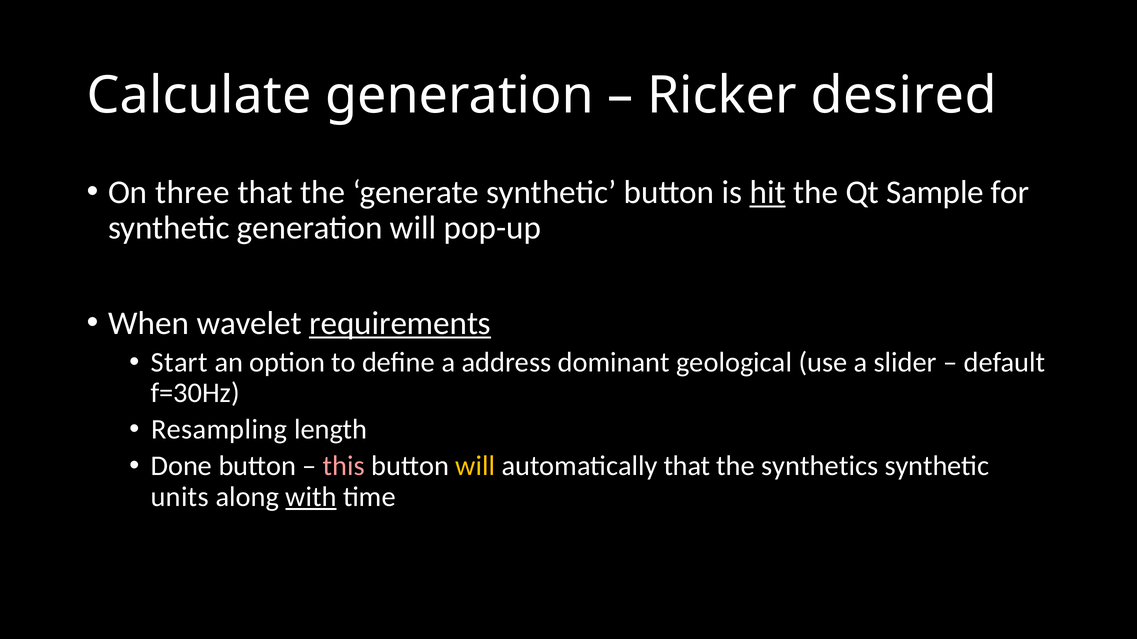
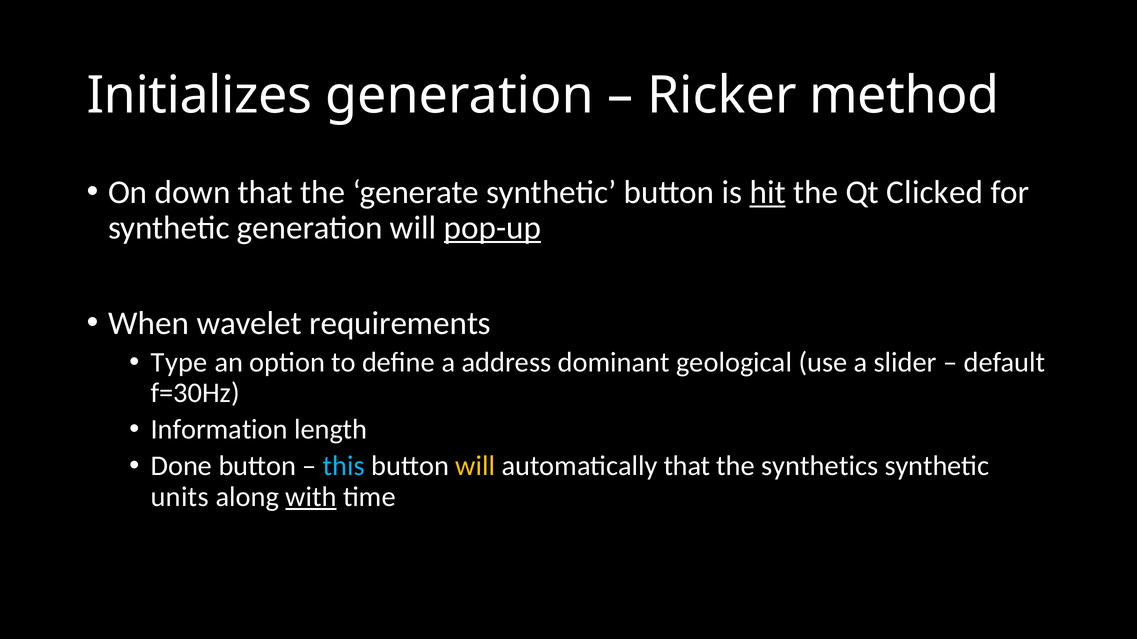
Calculate: Calculate -> Initializes
desired: desired -> method
three: three -> down
Sample: Sample -> Clicked
pop-up underline: none -> present
requirements underline: present -> none
Start: Start -> Type
Resampling: Resampling -> Information
this colour: pink -> light blue
